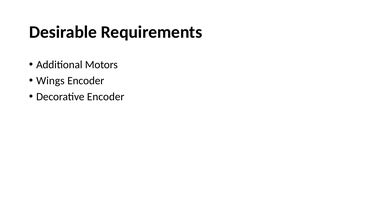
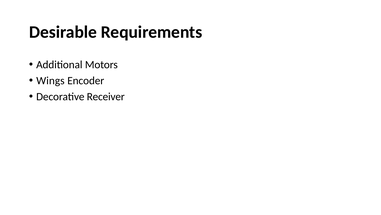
Decorative Encoder: Encoder -> Receiver
